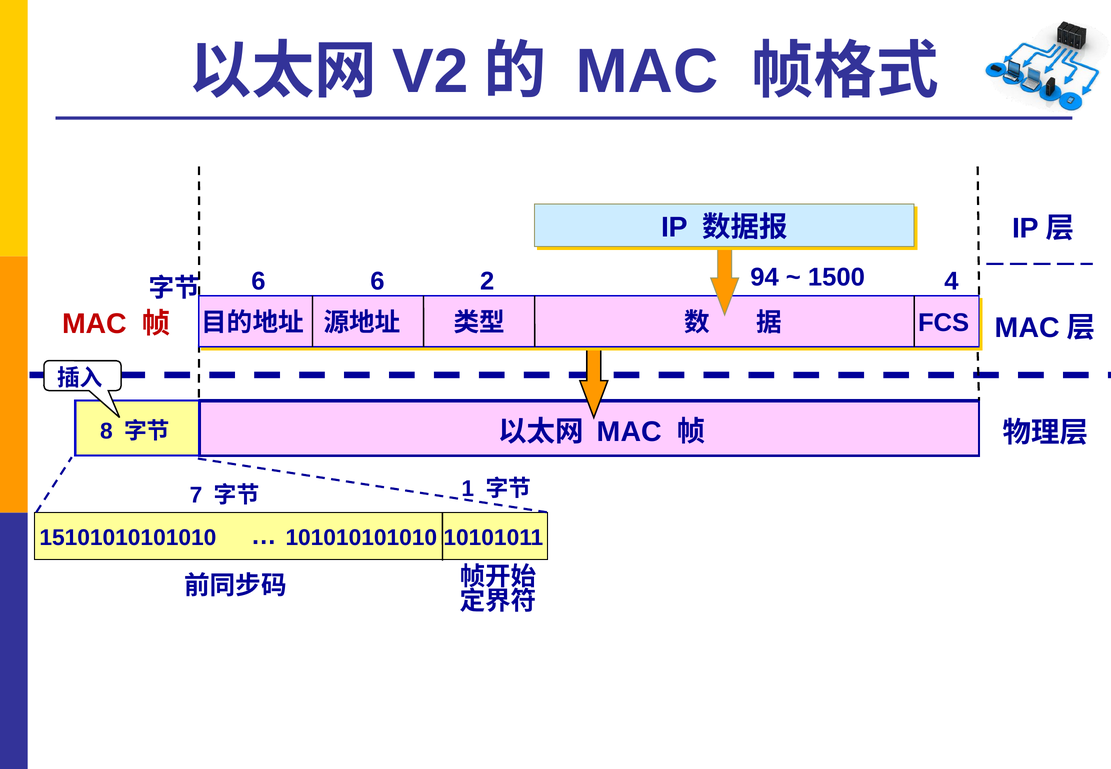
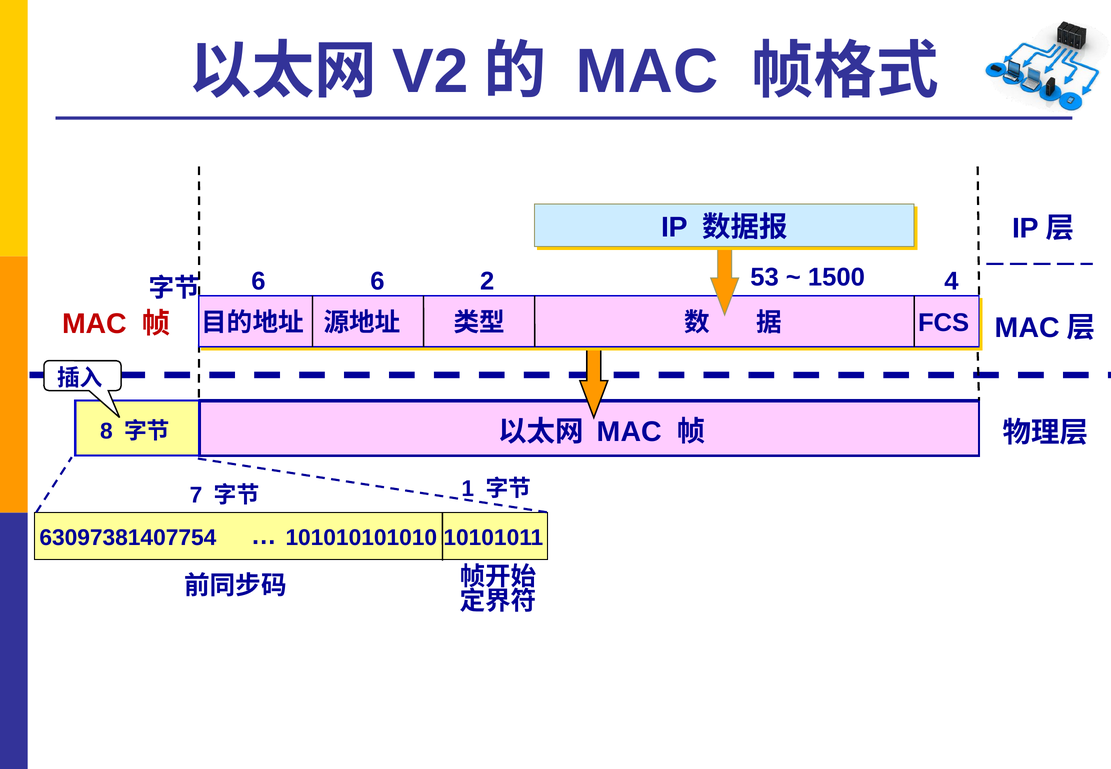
94: 94 -> 53
15101010101010: 15101010101010 -> 63097381407754
